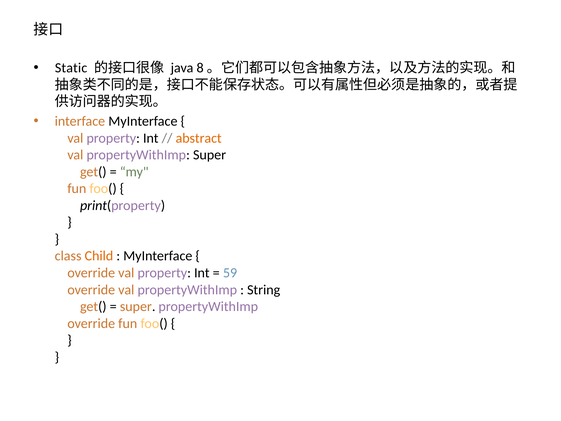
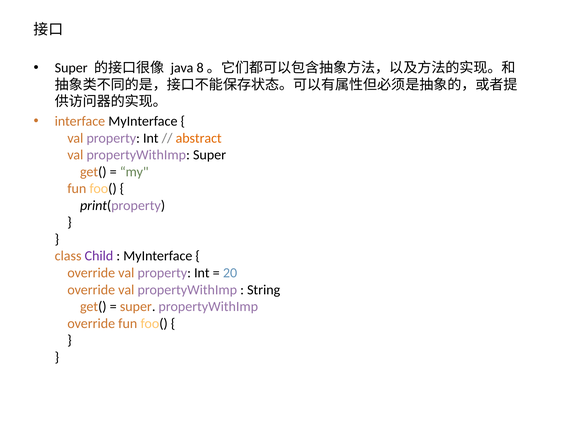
Static at (71, 68): Static -> Super
Child colour: orange -> purple
59: 59 -> 20
